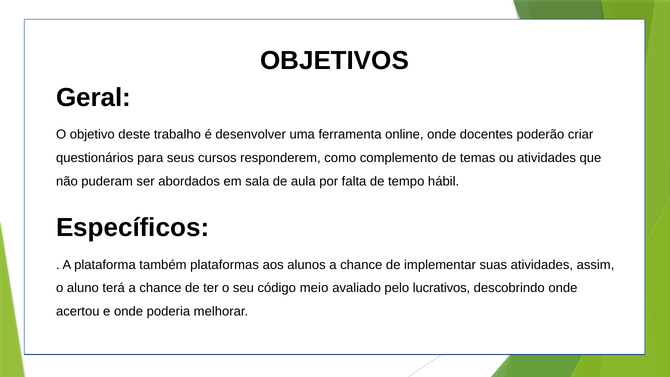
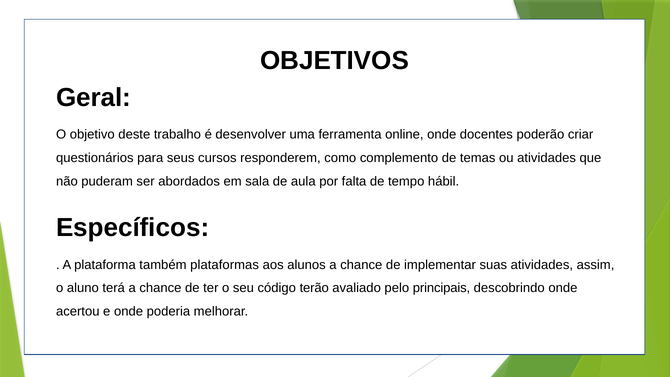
meio: meio -> terão
lucrativos: lucrativos -> principais
